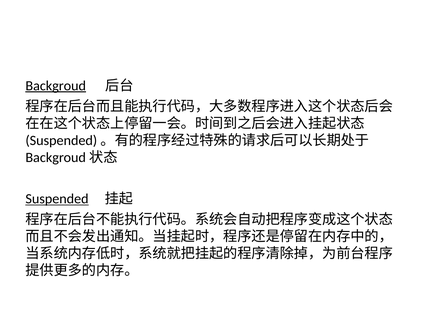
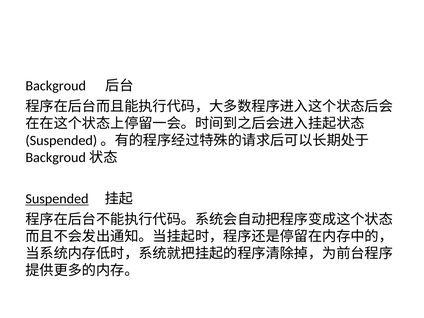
Backgroud underline: present -> none
